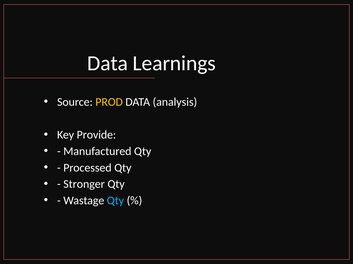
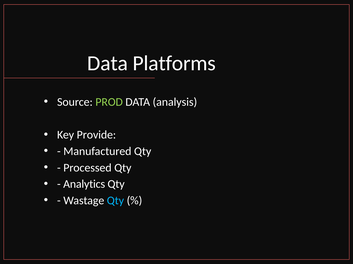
Learnings: Learnings -> Platforms
PROD colour: yellow -> light green
Stronger: Stronger -> Analytics
